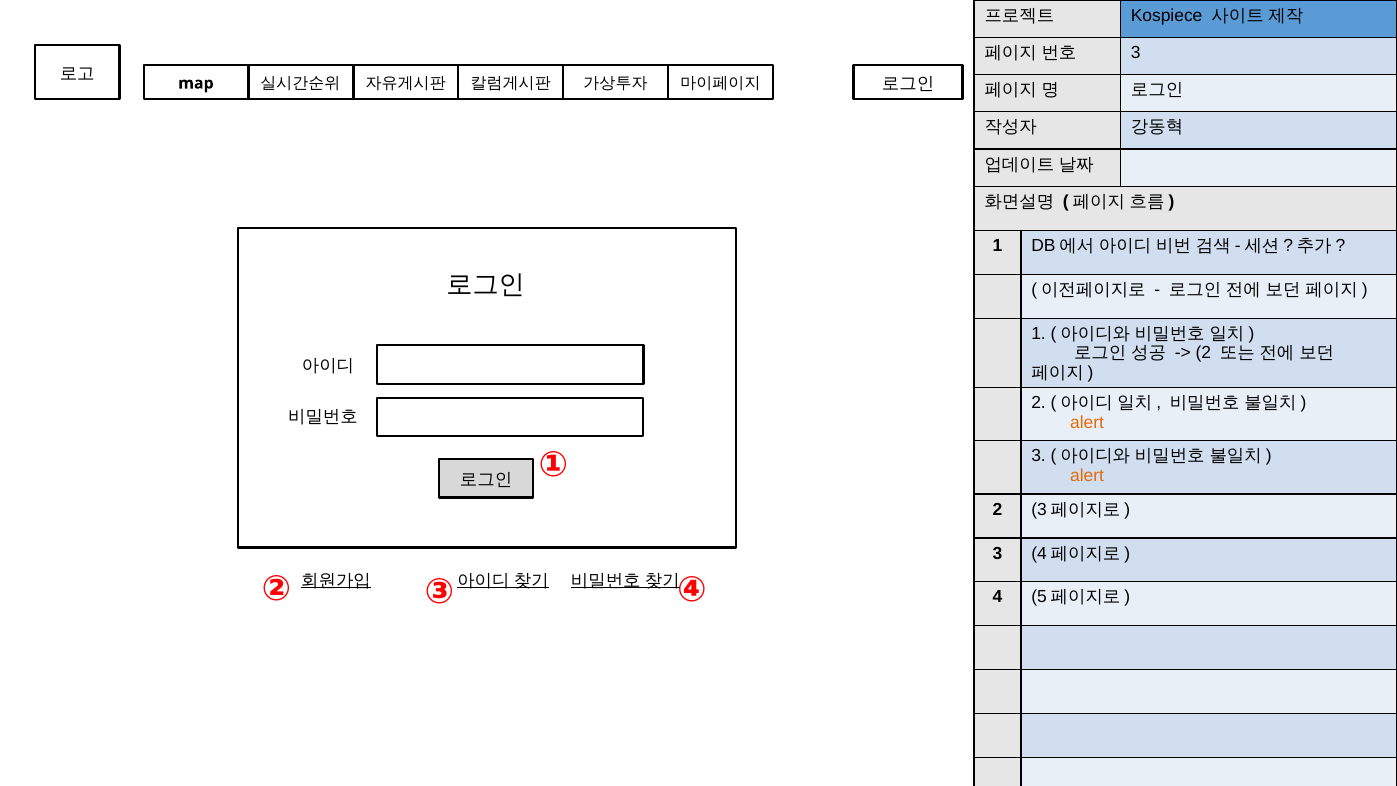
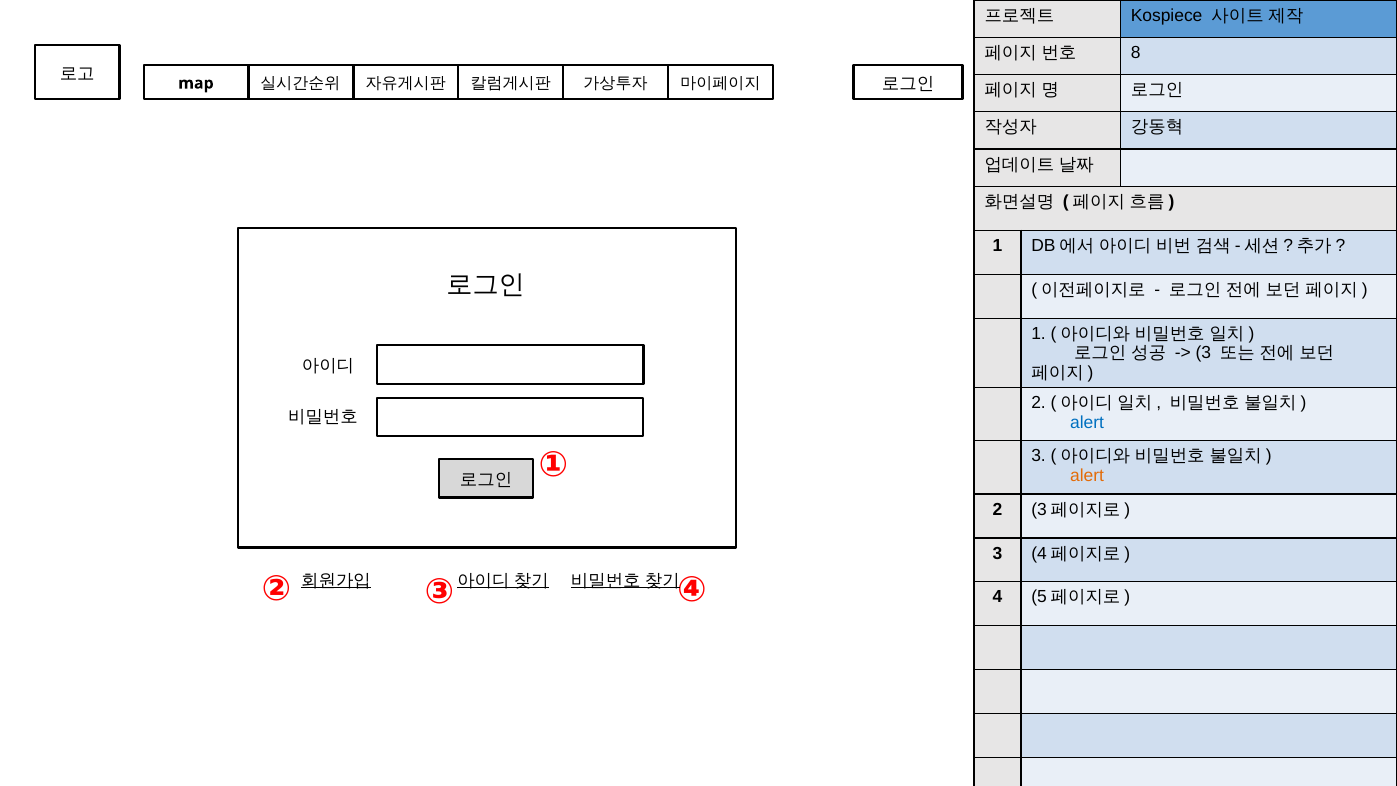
3 at (1136, 53): 3 -> 8
2 at (1203, 353): 2 -> 3
alert at (1087, 422) colour: orange -> blue
